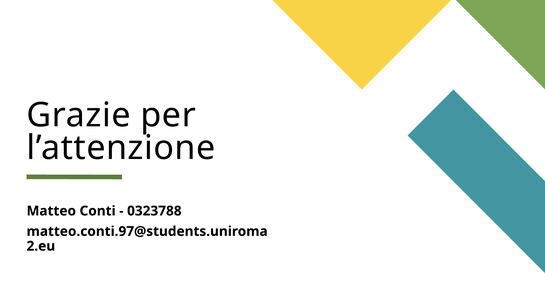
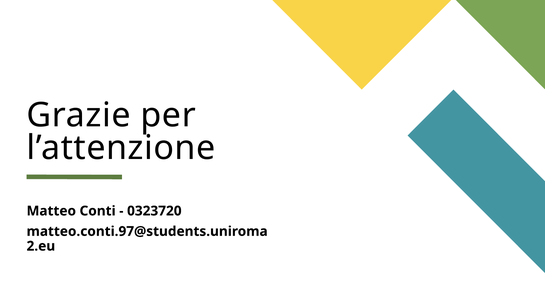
0323788: 0323788 -> 0323720
